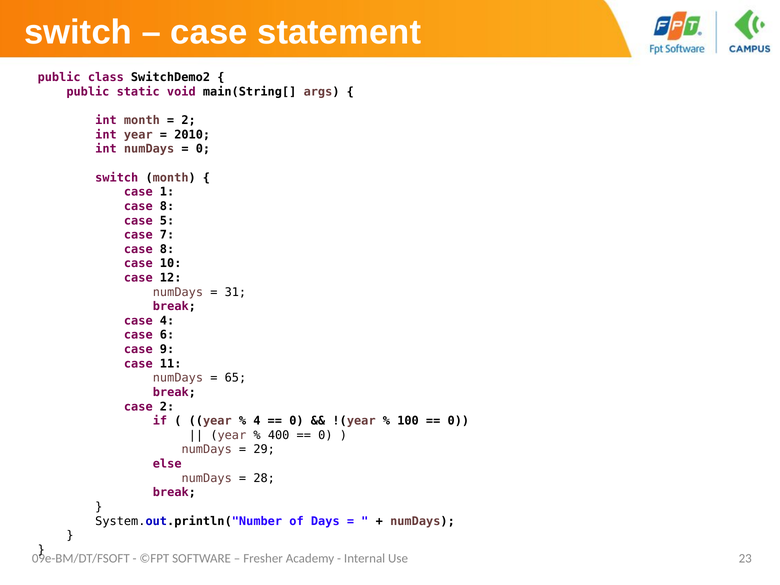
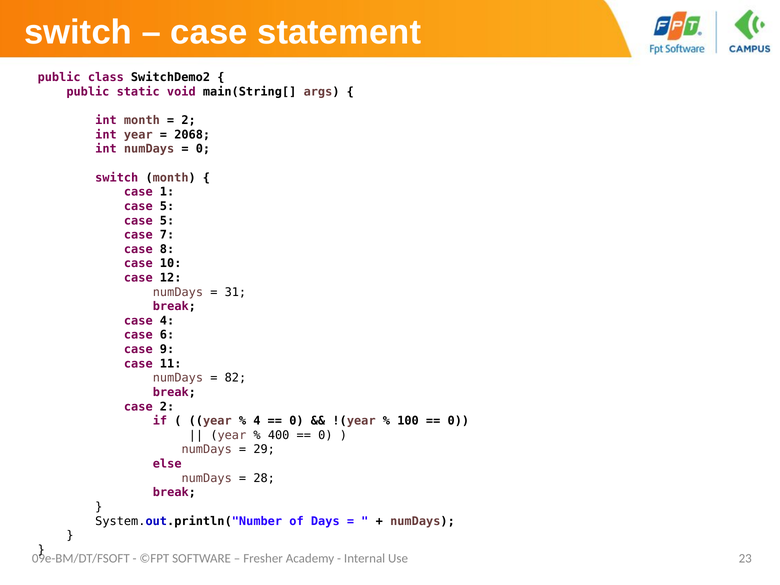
2010: 2010 -> 2068
8 at (167, 206): 8 -> 5
65: 65 -> 82
